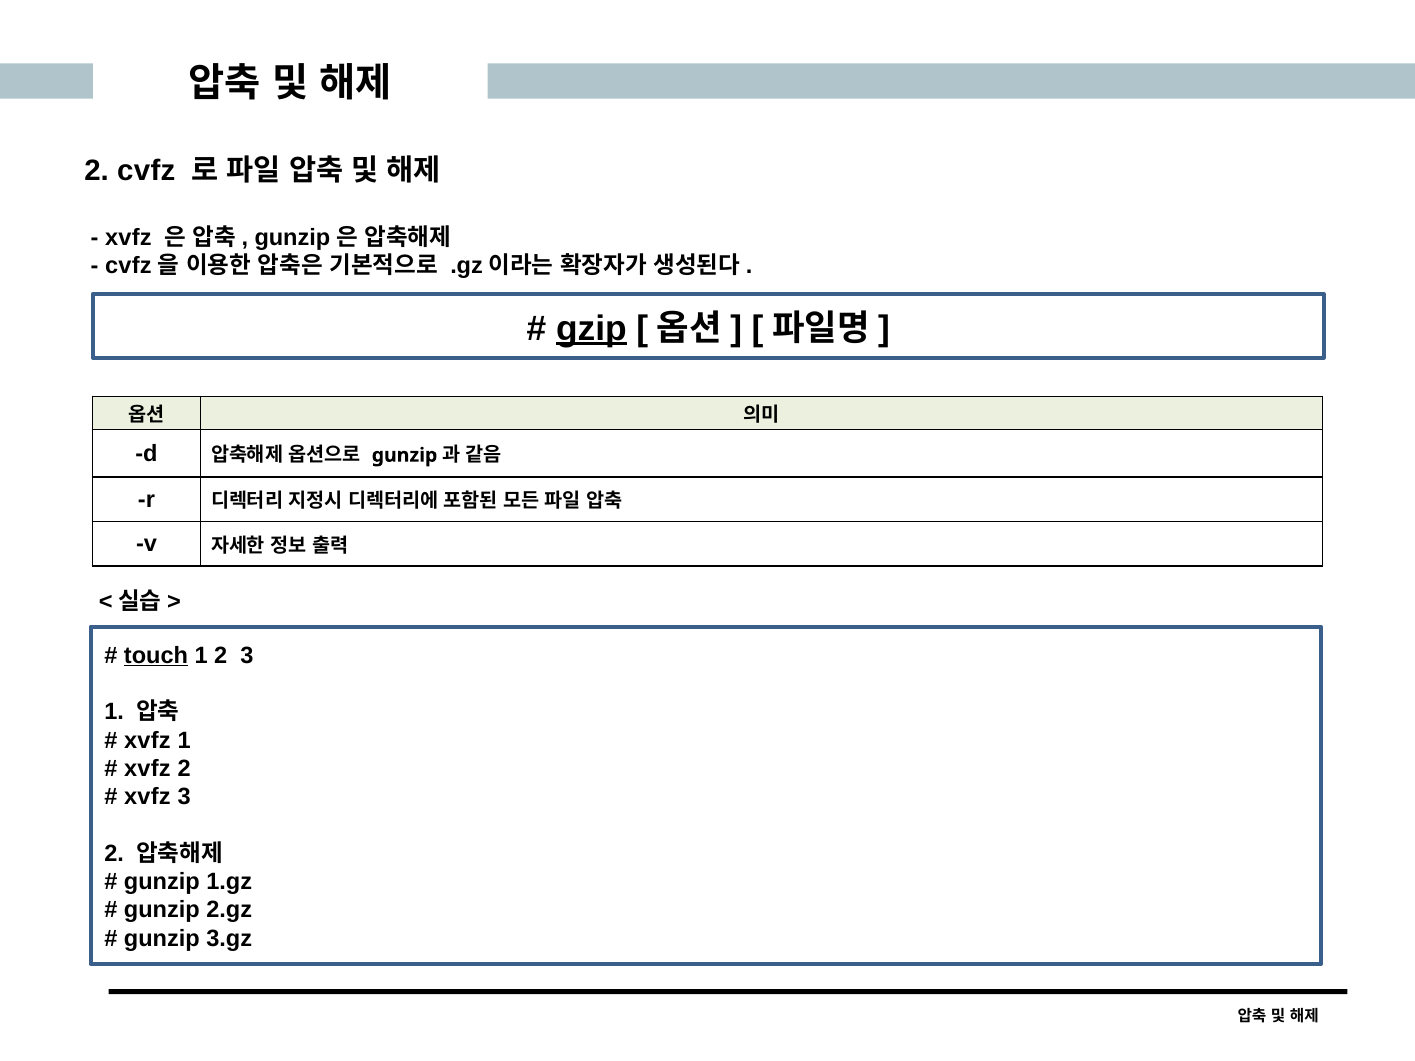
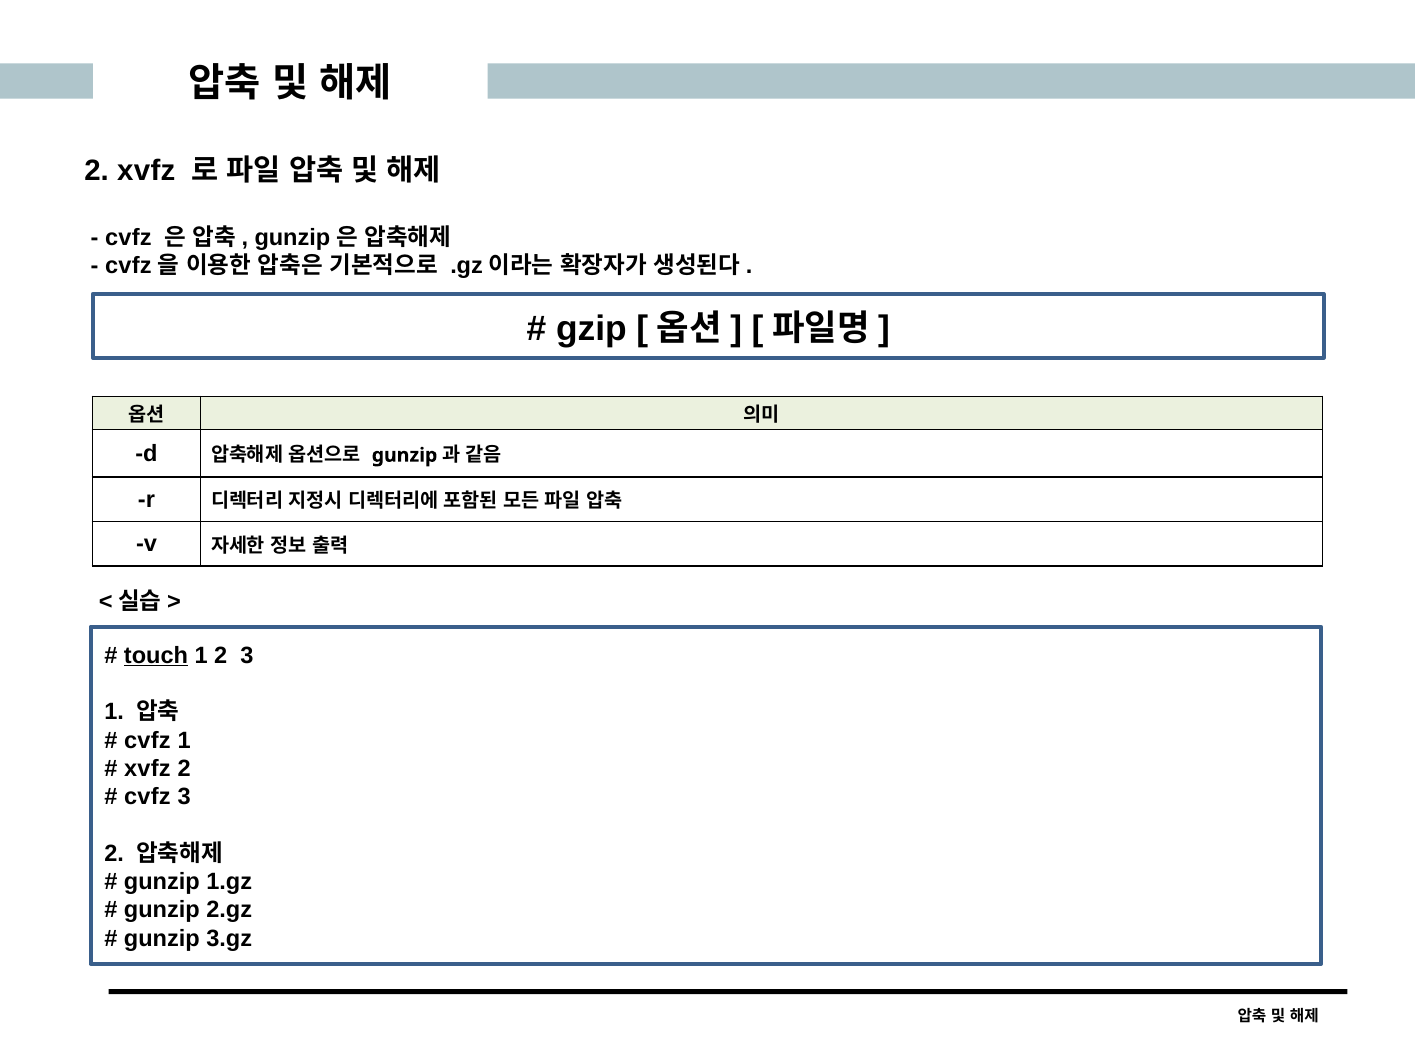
2 cvfz: cvfz -> xvfz
xvfz at (128, 238): xvfz -> cvfz
gzip underline: present -> none
xvfz at (147, 741): xvfz -> cvfz
xvfz at (147, 797): xvfz -> cvfz
